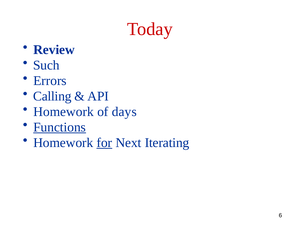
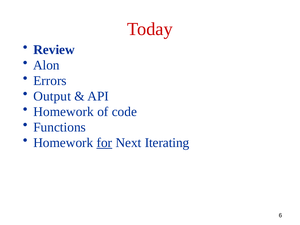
Such: Such -> Alon
Calling: Calling -> Output
days: days -> code
Functions underline: present -> none
